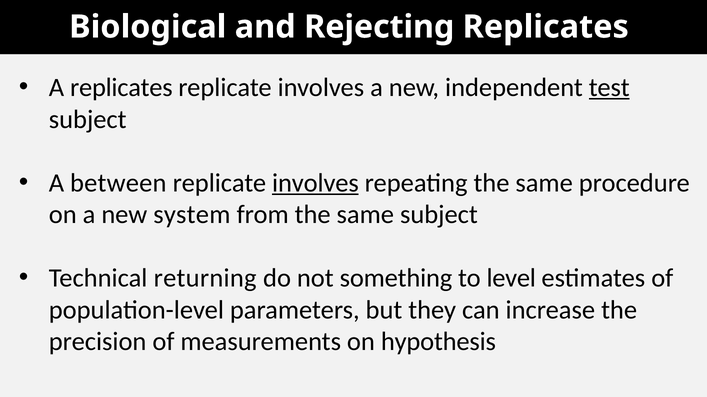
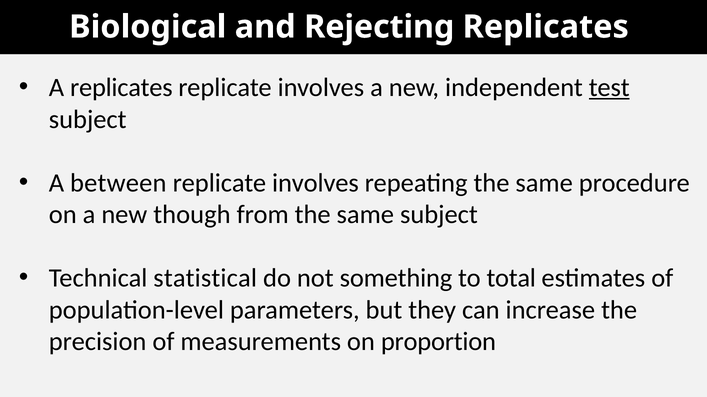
involves at (315, 183) underline: present -> none
system: system -> though
returning: returning -> statistical
level: level -> total
hypothesis: hypothesis -> proportion
